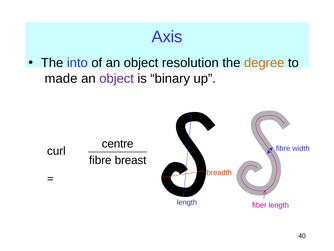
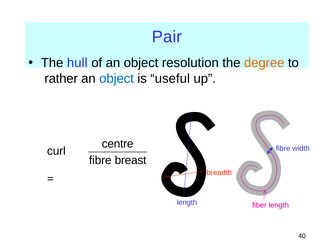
Axis: Axis -> Pair
into: into -> hull
made: made -> rather
object at (117, 78) colour: purple -> blue
binary: binary -> useful
